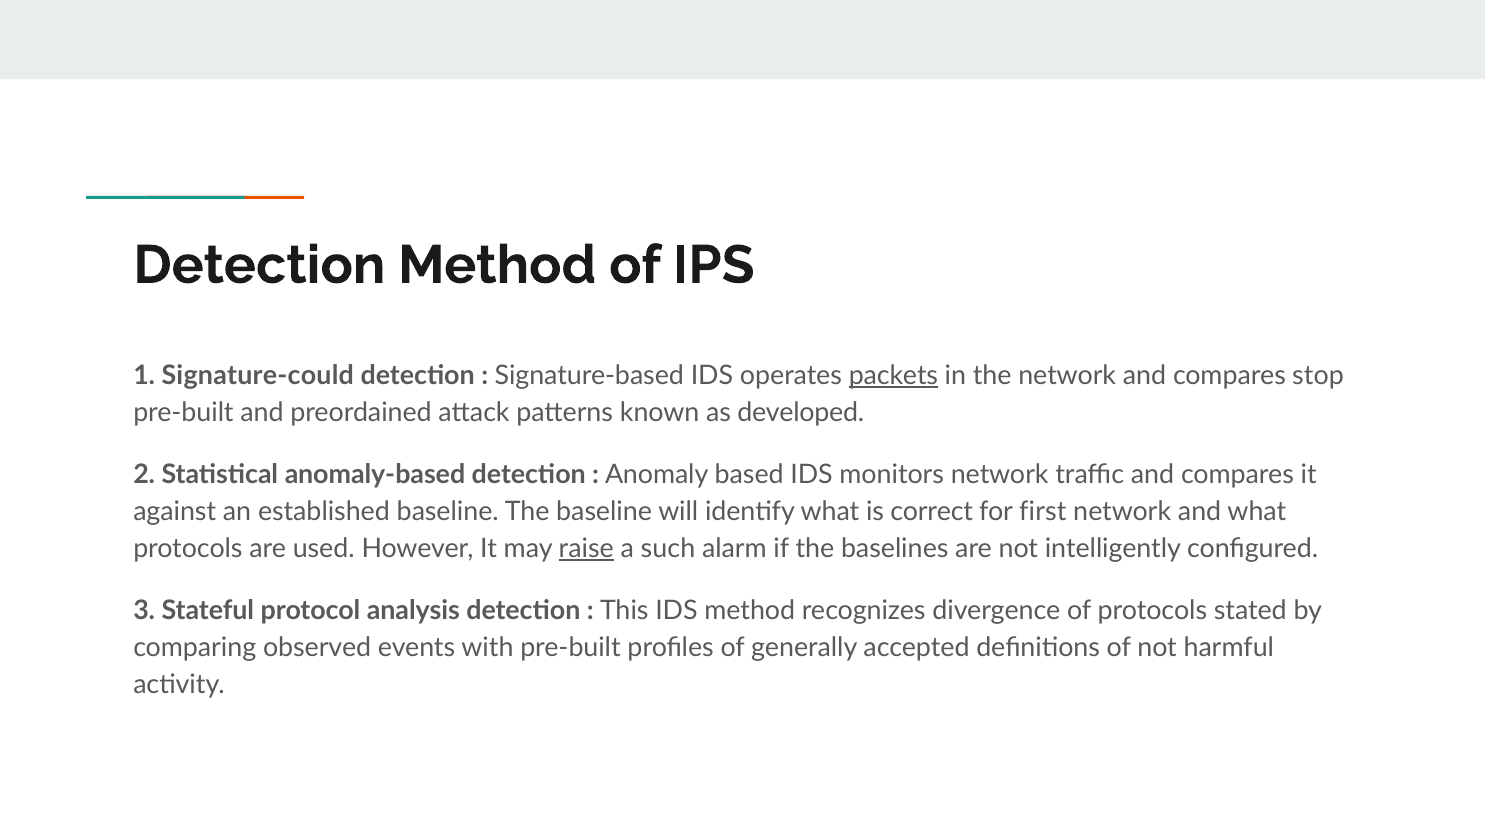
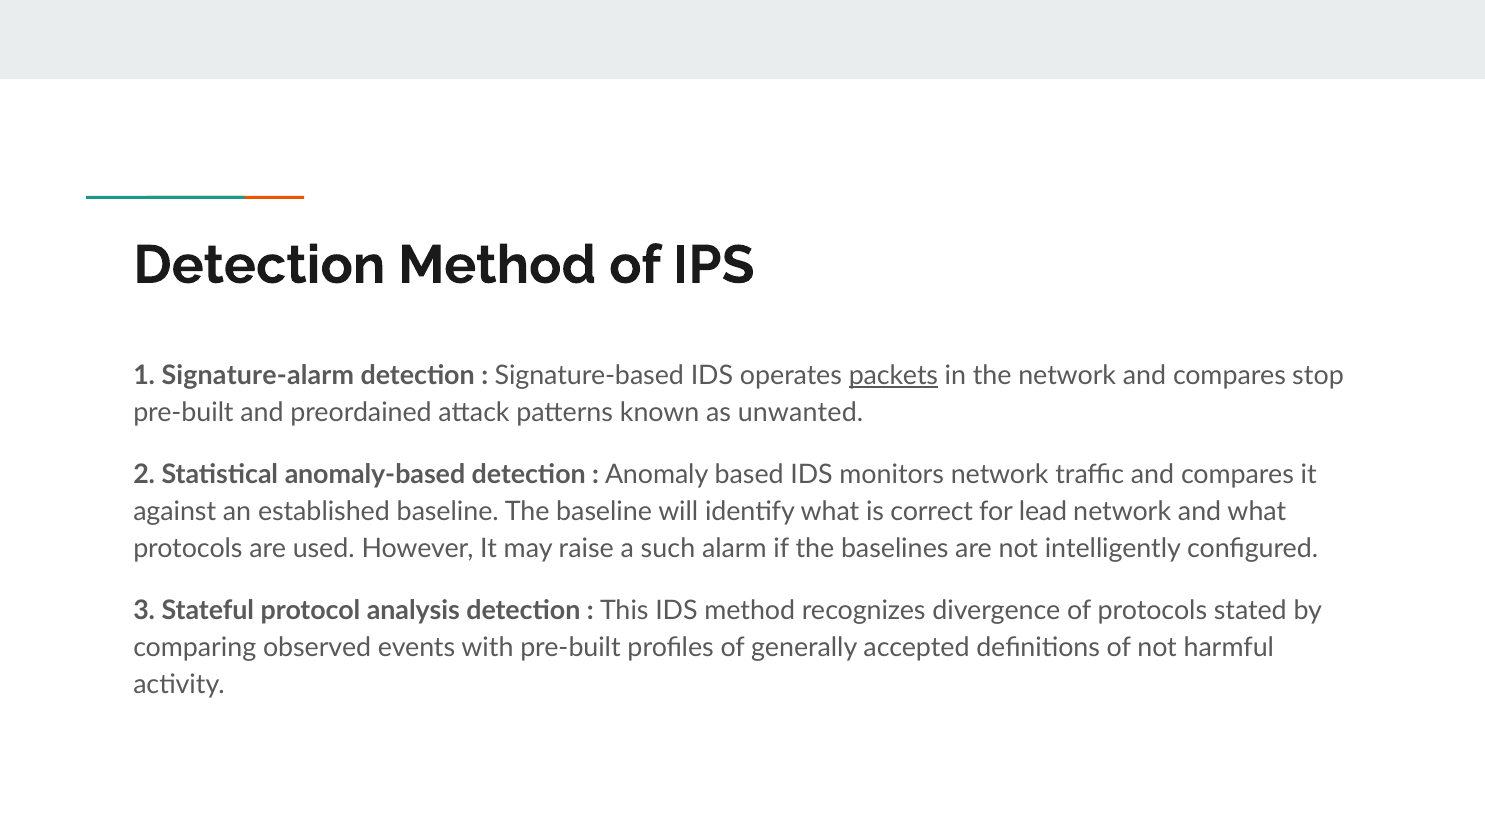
Signature-could: Signature-could -> Signature-alarm
developed: developed -> unwanted
first: first -> lead
raise underline: present -> none
